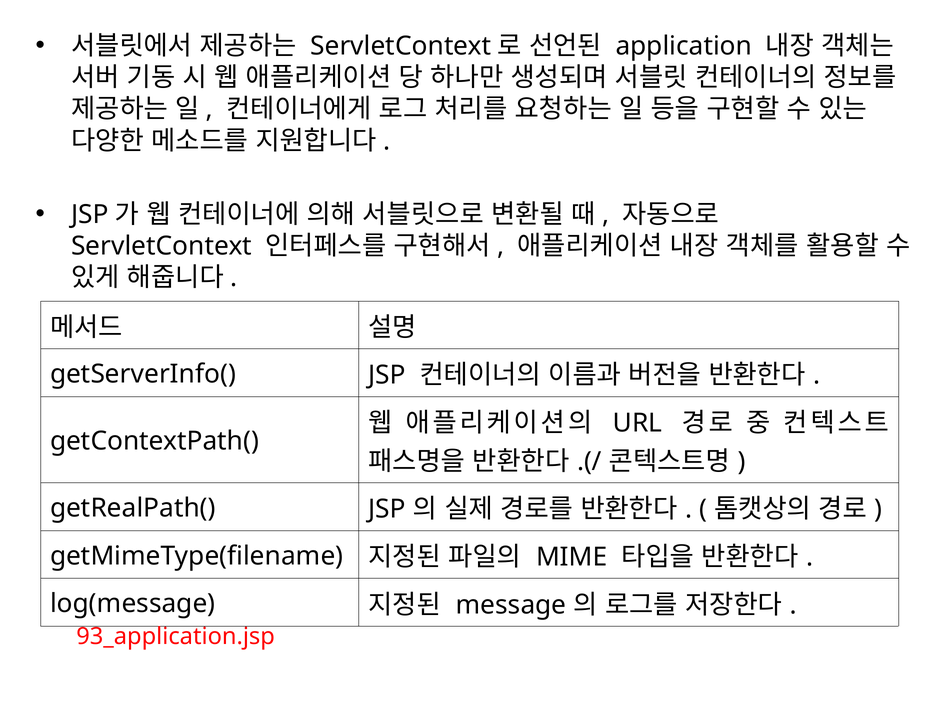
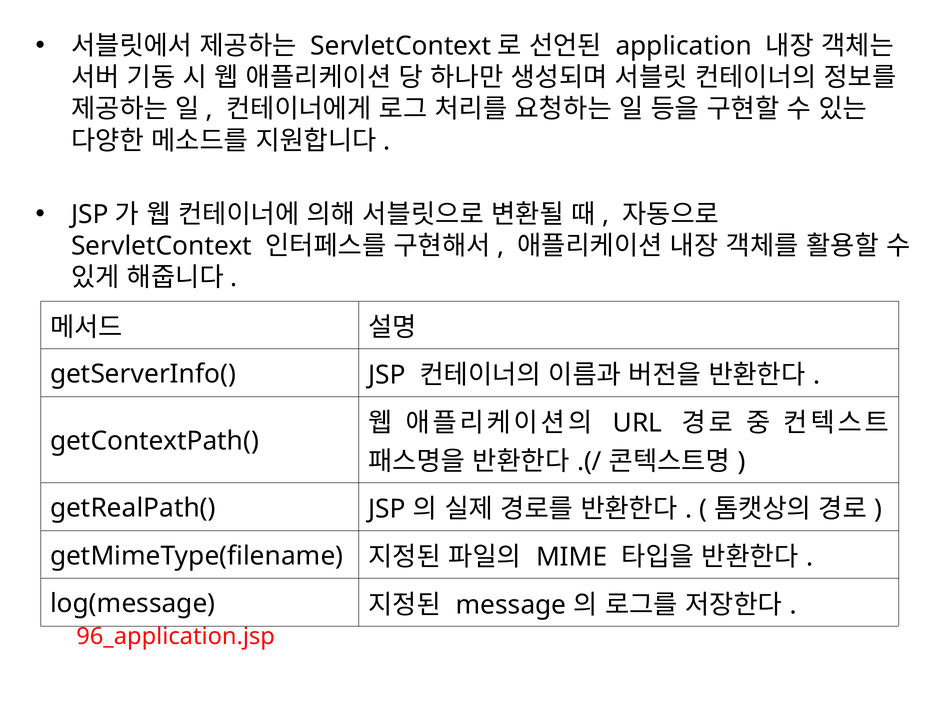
93_application.jsp: 93_application.jsp -> 96_application.jsp
